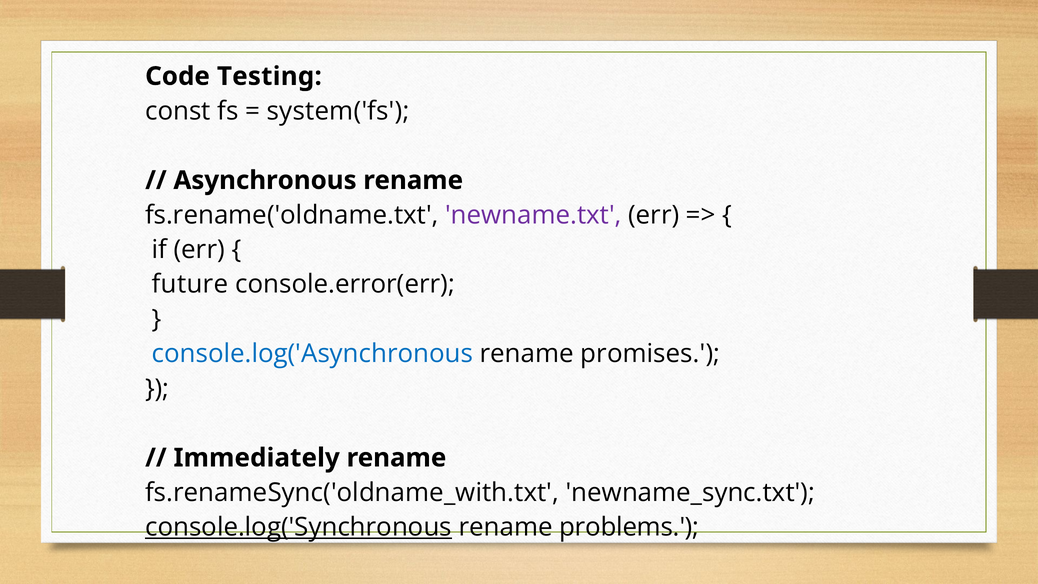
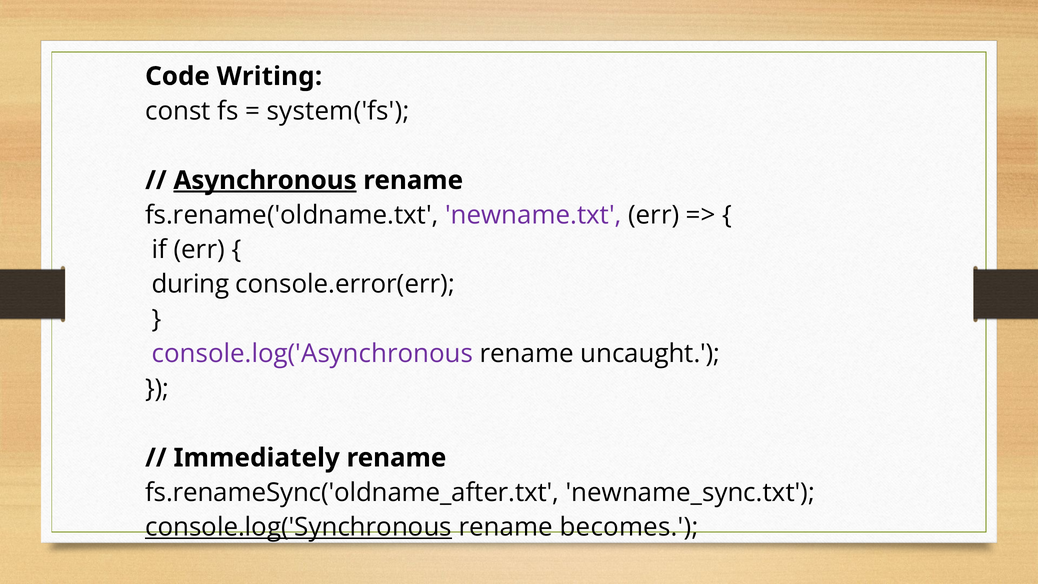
Testing: Testing -> Writing
Asynchronous underline: none -> present
future: future -> during
console.log('Asynchronous colour: blue -> purple
promises: promises -> uncaught
fs.renameSync('oldname_with.txt: fs.renameSync('oldname_with.txt -> fs.renameSync('oldname_after.txt
problems: problems -> becomes
